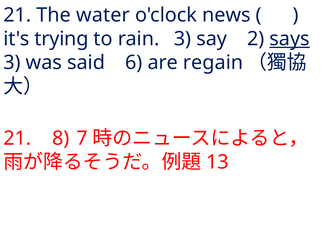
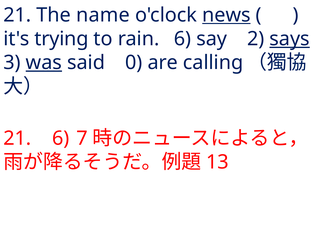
water: water -> name
news underline: none -> present
rain 3: 3 -> 6
was underline: none -> present
6: 6 -> 0
regain: regain -> calling
21 8: 8 -> 6
